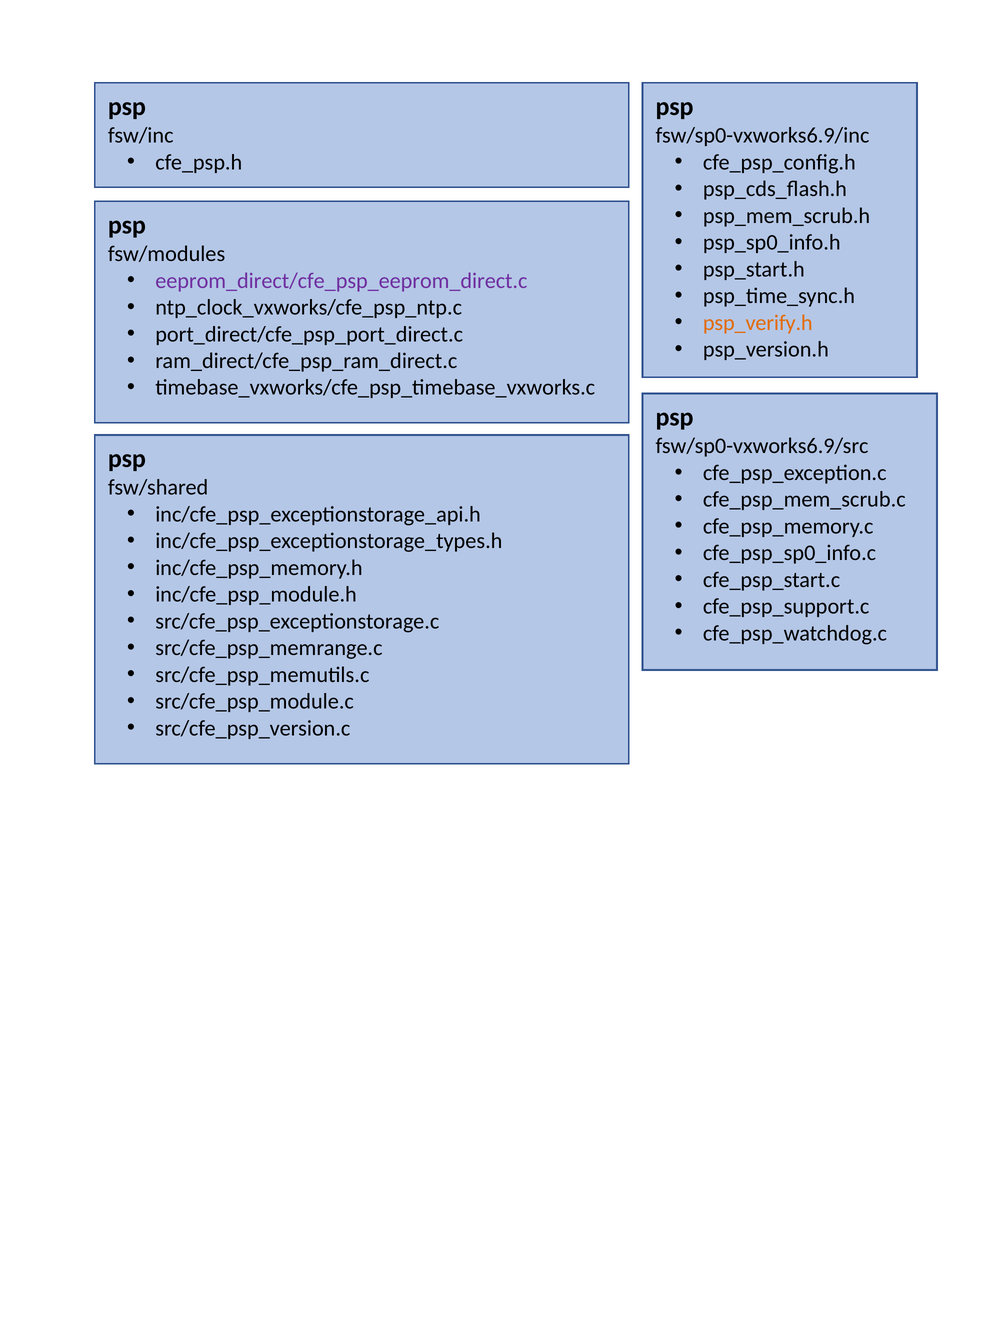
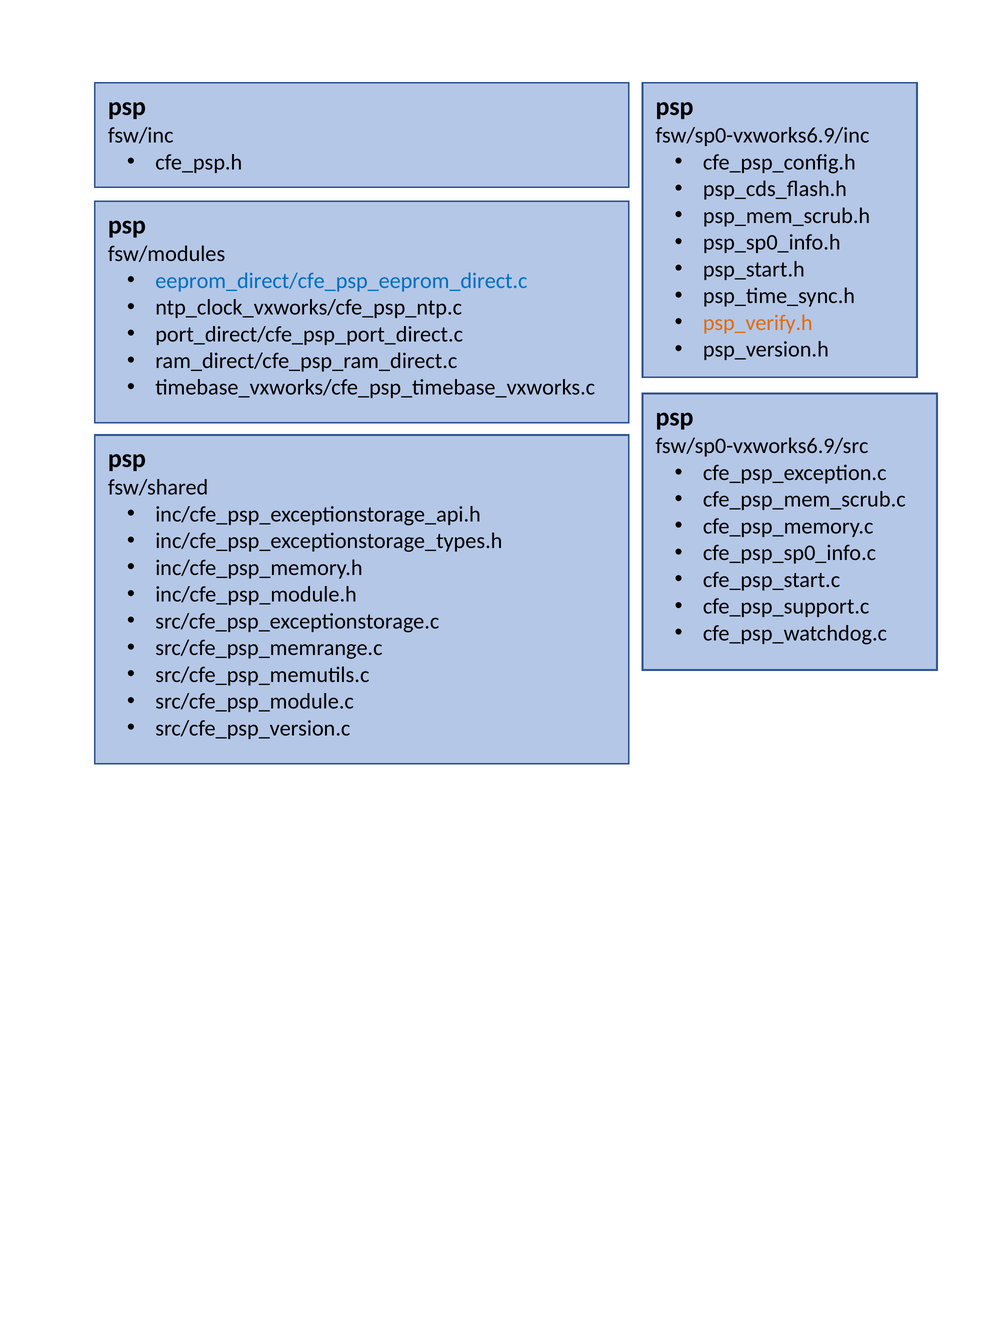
eeprom_direct/cfe_psp_eeprom_direct.c colour: purple -> blue
